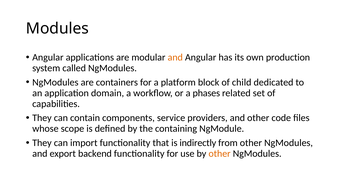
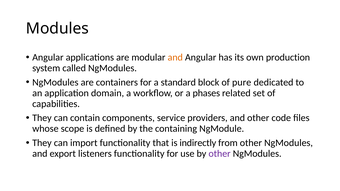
platform: platform -> standard
child: child -> pure
backend: backend -> listeners
other at (220, 154) colour: orange -> purple
